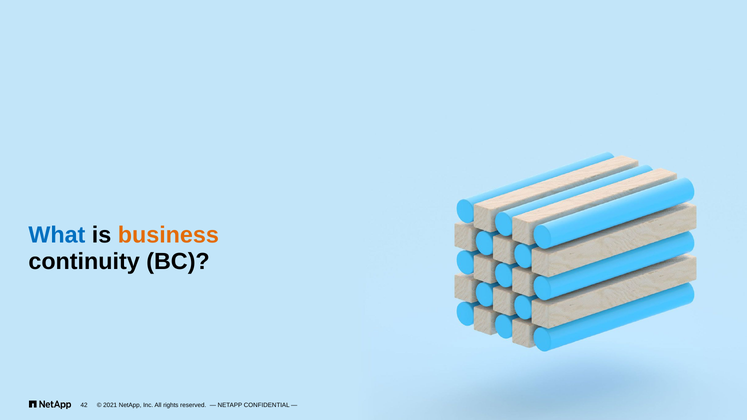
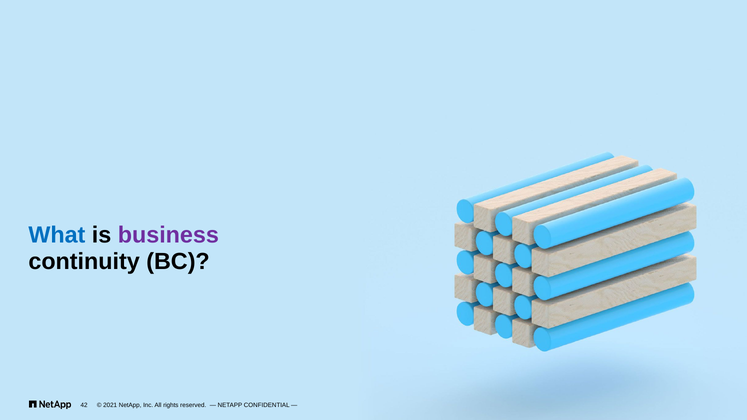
business colour: orange -> purple
